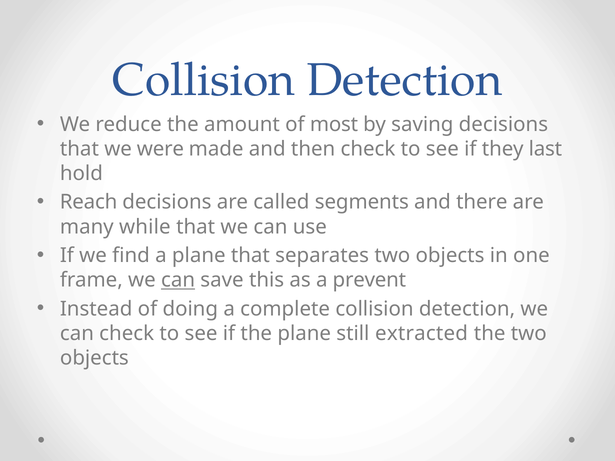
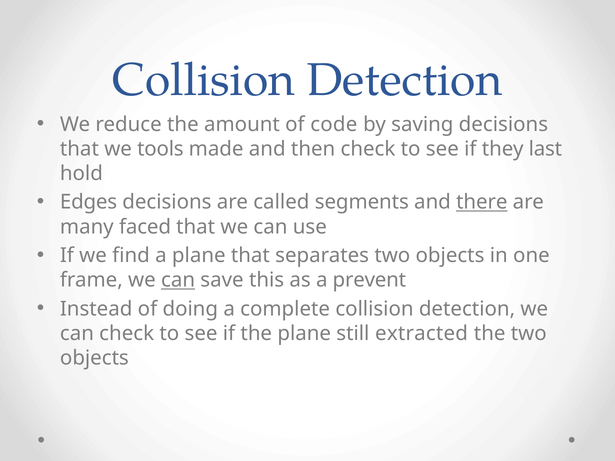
most: most -> code
were: were -> tools
Reach: Reach -> Edges
there underline: none -> present
while: while -> faced
